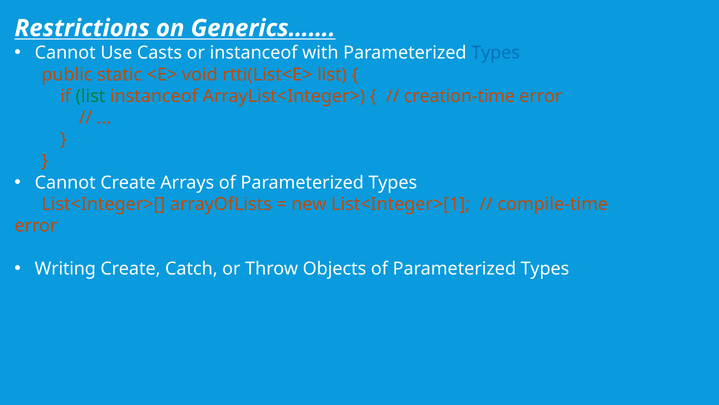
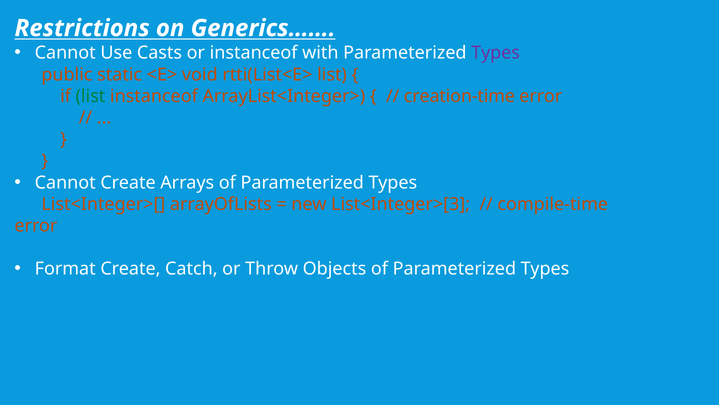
Types at (496, 53) colour: blue -> purple
List<Integer>[1: List<Integer>[1 -> List<Integer>[3
Writing: Writing -> Format
